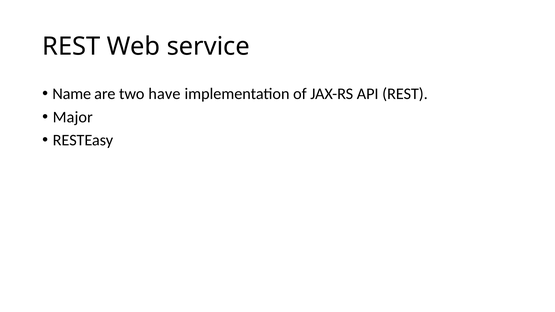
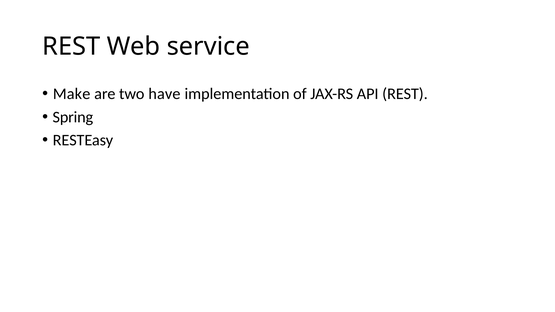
Name: Name -> Make
Major: Major -> Spring
